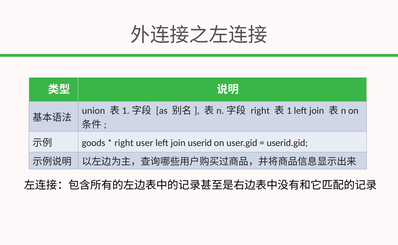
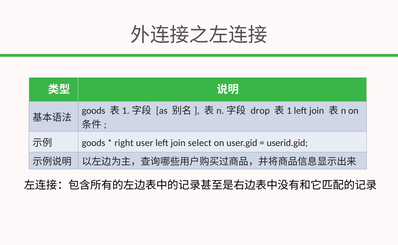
union at (93, 111): union -> goods
right at (260, 111): right -> drop
userid: userid -> select
